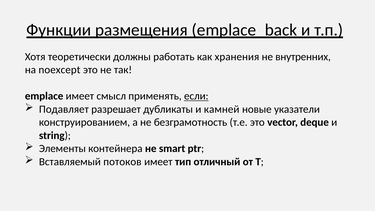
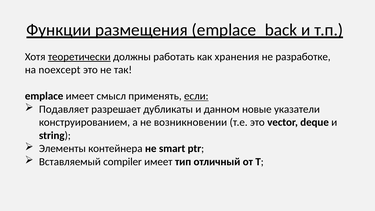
теоретически underline: none -> present
внутренних: внутренних -> разработке
камней: камней -> данном
безграмотность: безграмотность -> возникновении
потоков: потоков -> compiler
